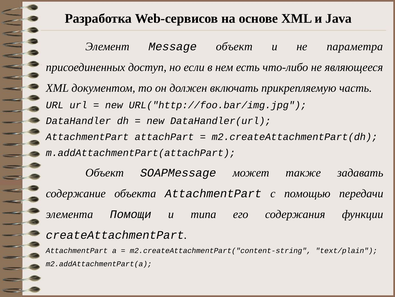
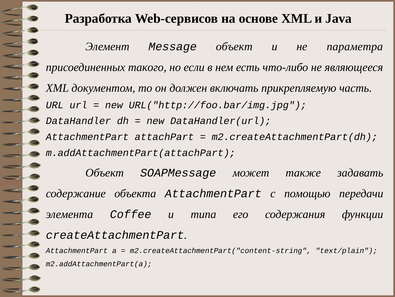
доступ: доступ -> такого
Помощи: Помощи -> Coffee
